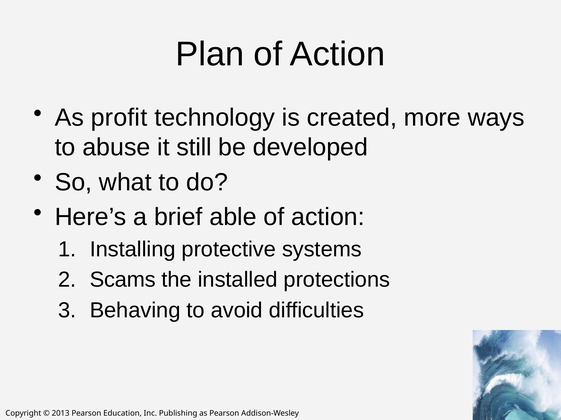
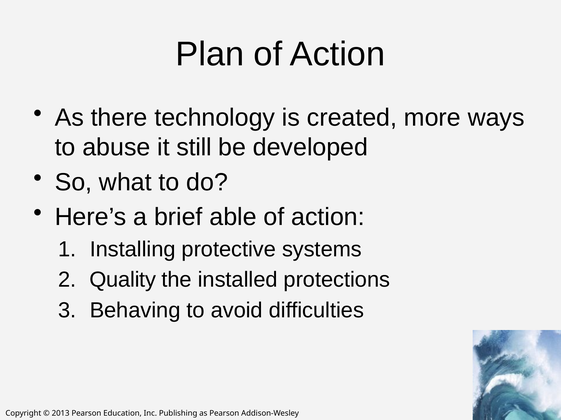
profit: profit -> there
Scams: Scams -> Quality
